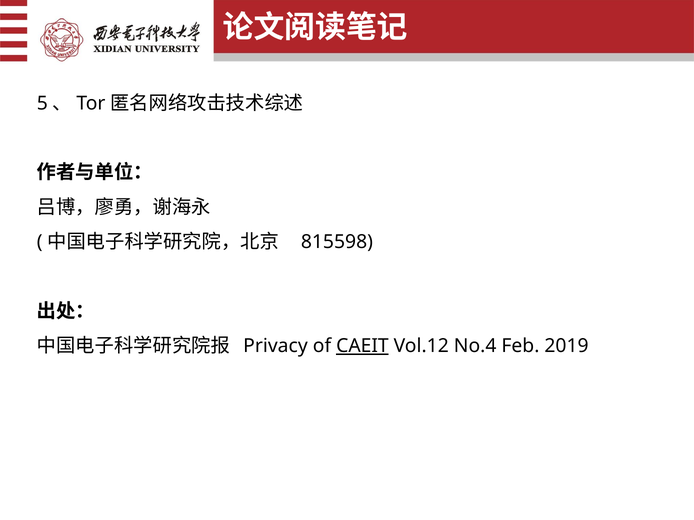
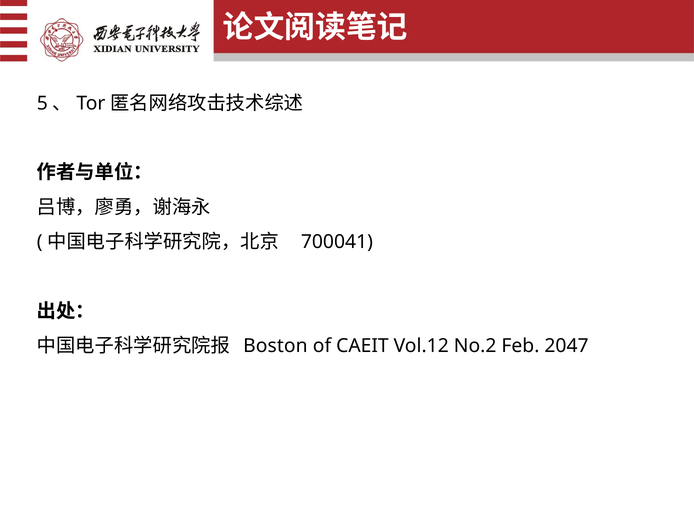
815598: 815598 -> 700041
Privacy: Privacy -> Boston
CAEIT underline: present -> none
No.4: No.4 -> No.2
2019: 2019 -> 2047
